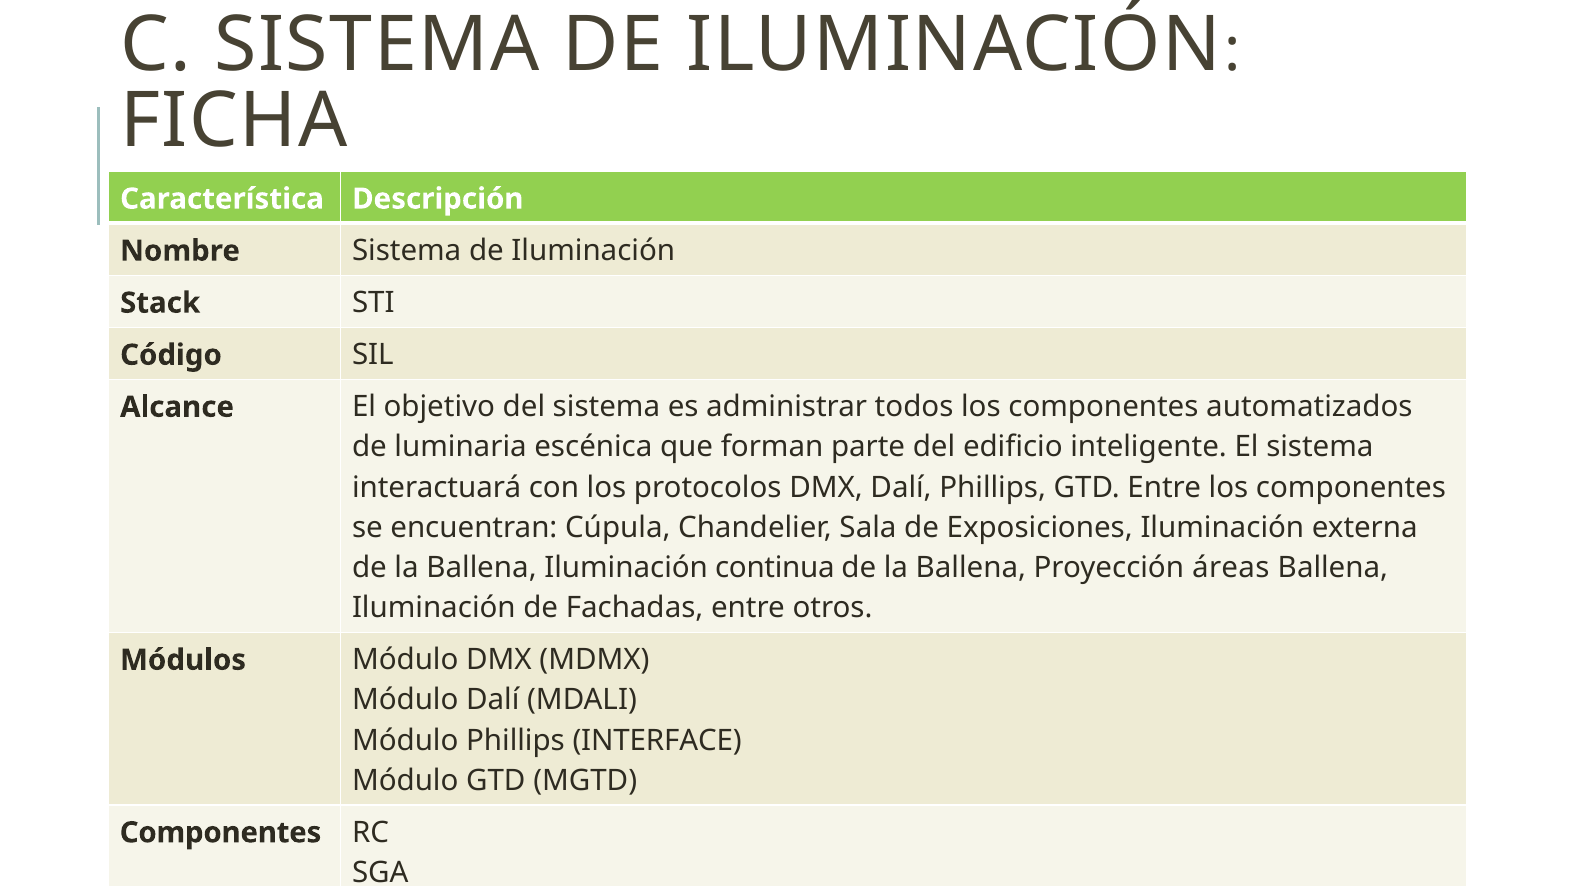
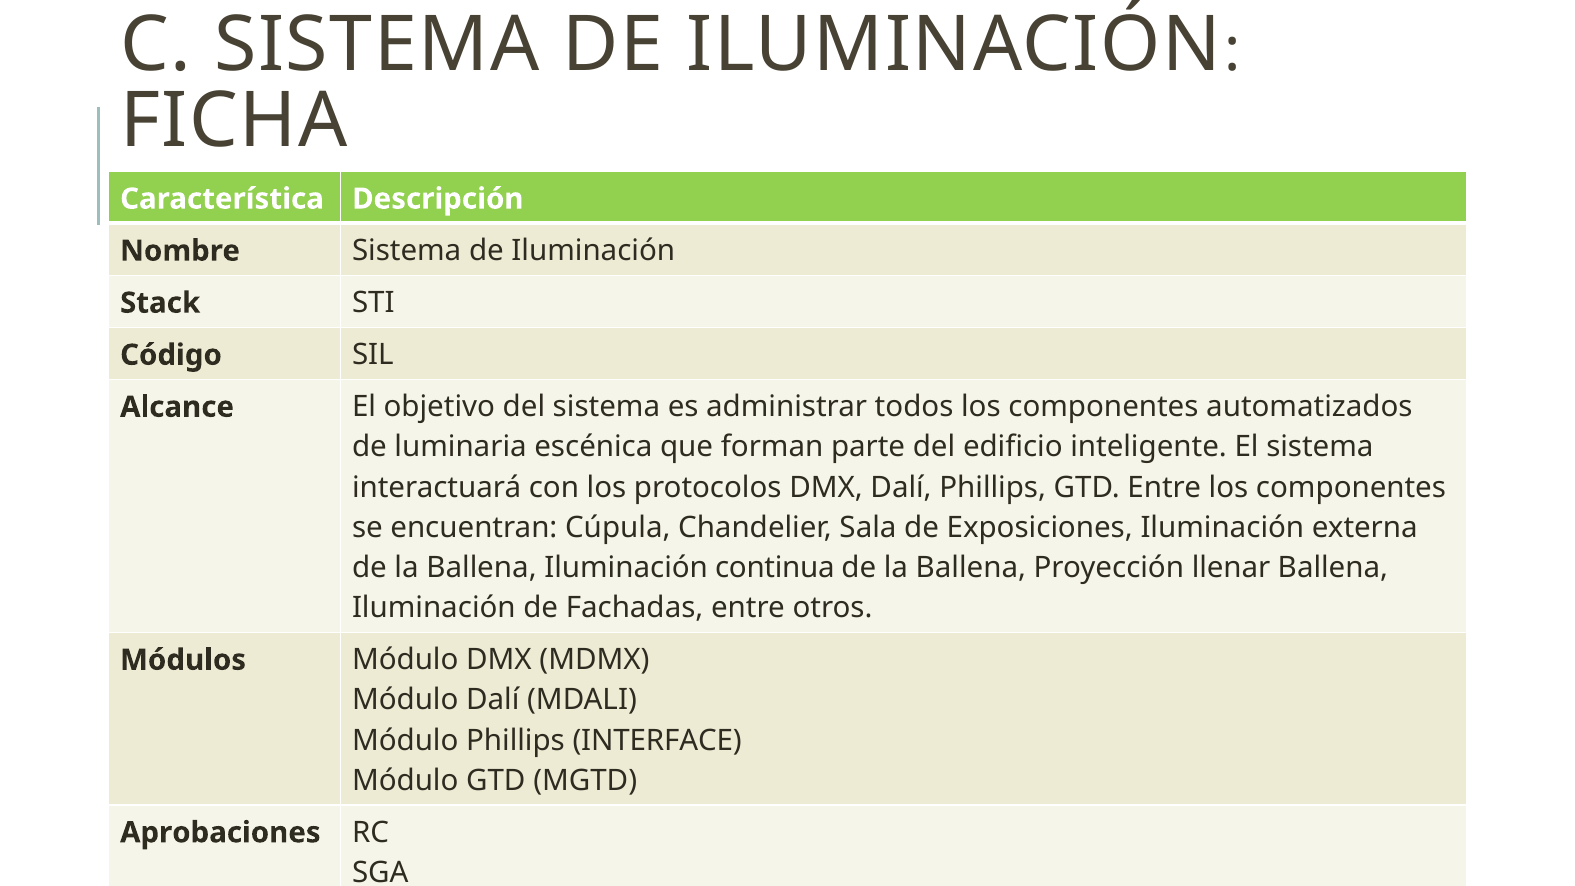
áreas: áreas -> llenar
Componentes at (220, 833): Componentes -> Aprobaciones
